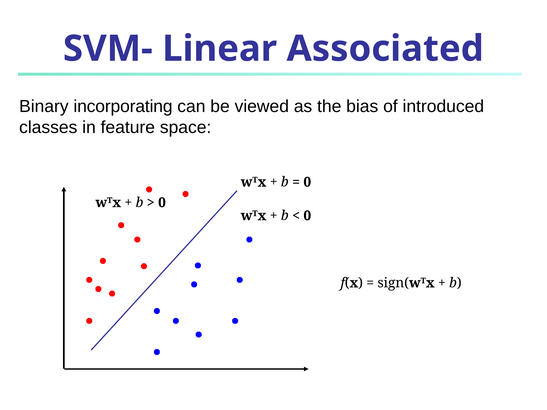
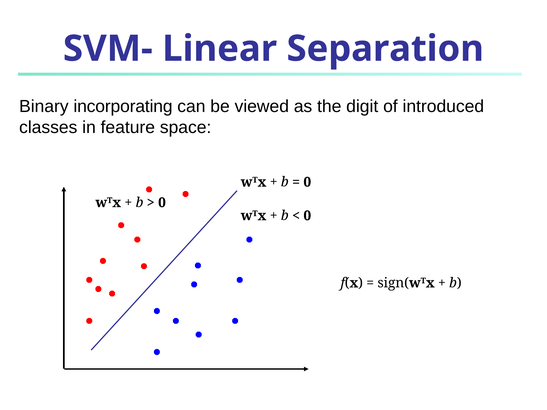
Associated: Associated -> Separation
bias: bias -> digit
